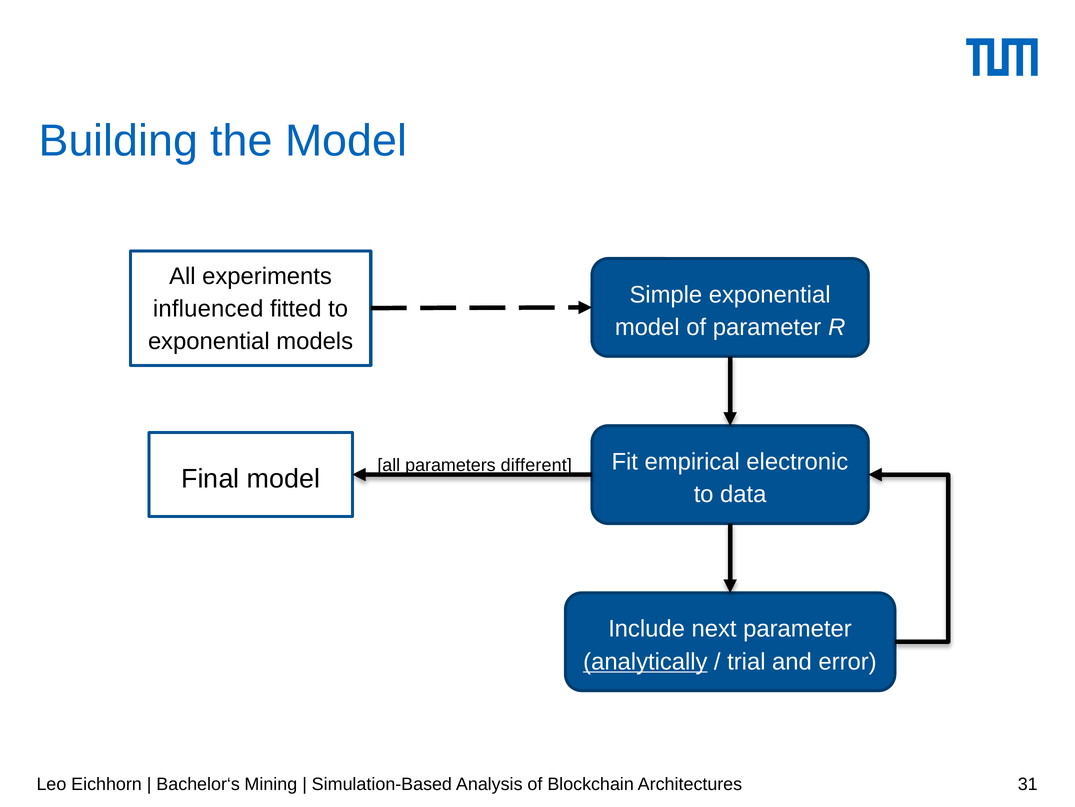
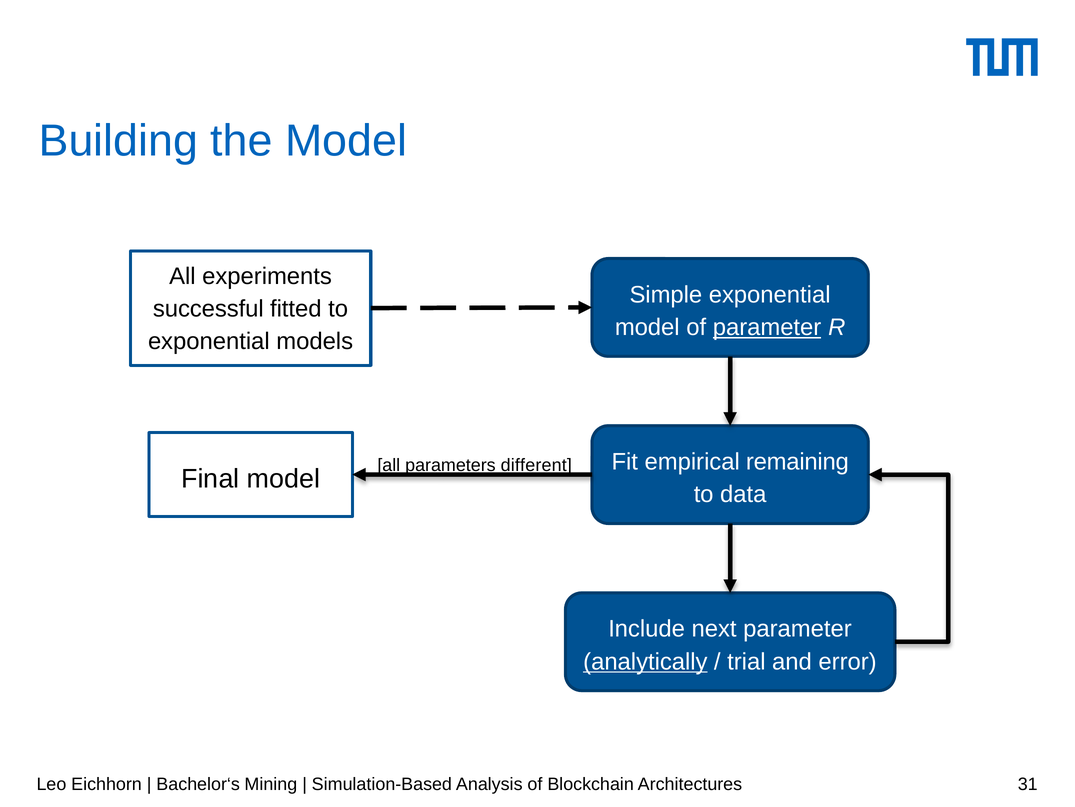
influenced: influenced -> successful
parameter at (767, 327) underline: none -> present
electronic: electronic -> remaining
